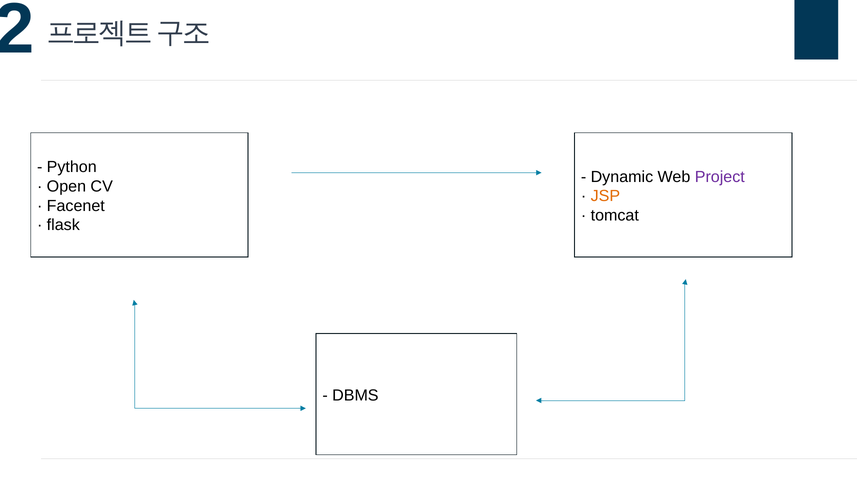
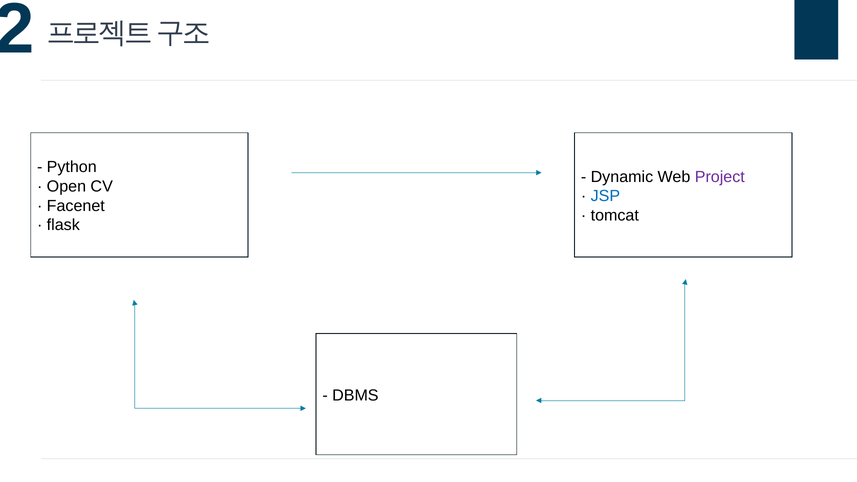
JSP colour: orange -> blue
